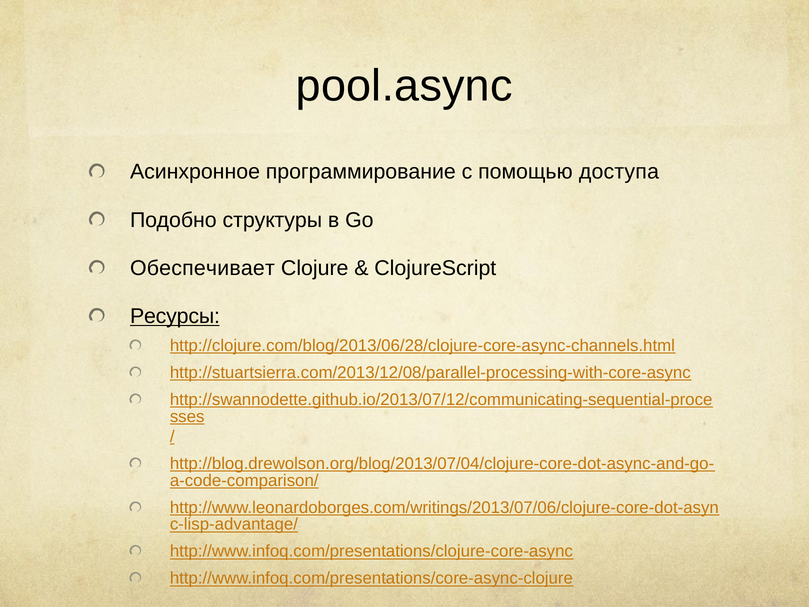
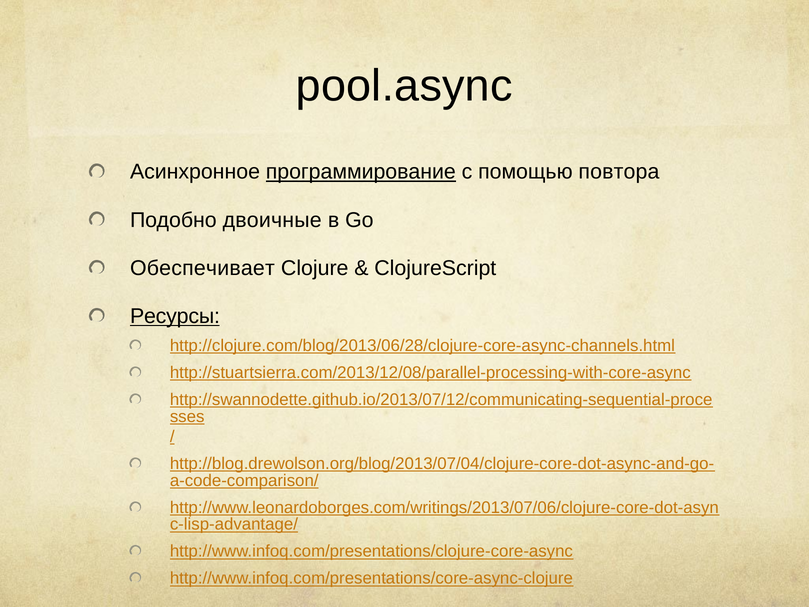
программирование underline: none -> present
доступа: доступа -> повтора
структуры: структуры -> двоичные
